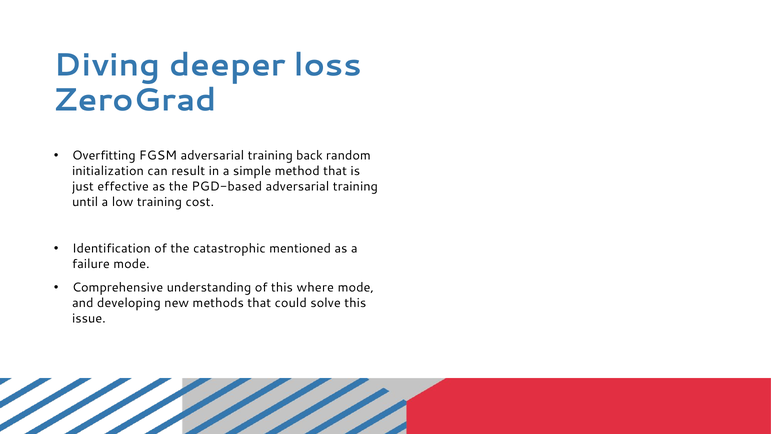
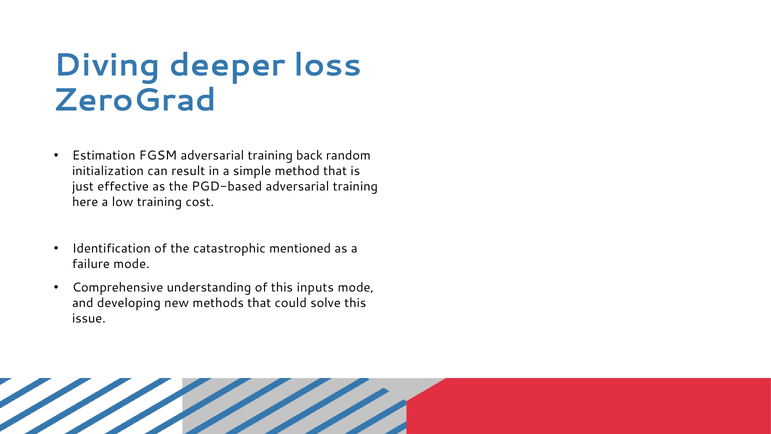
Overfitting: Overfitting -> Estimation
until: until -> here
where: where -> inputs
